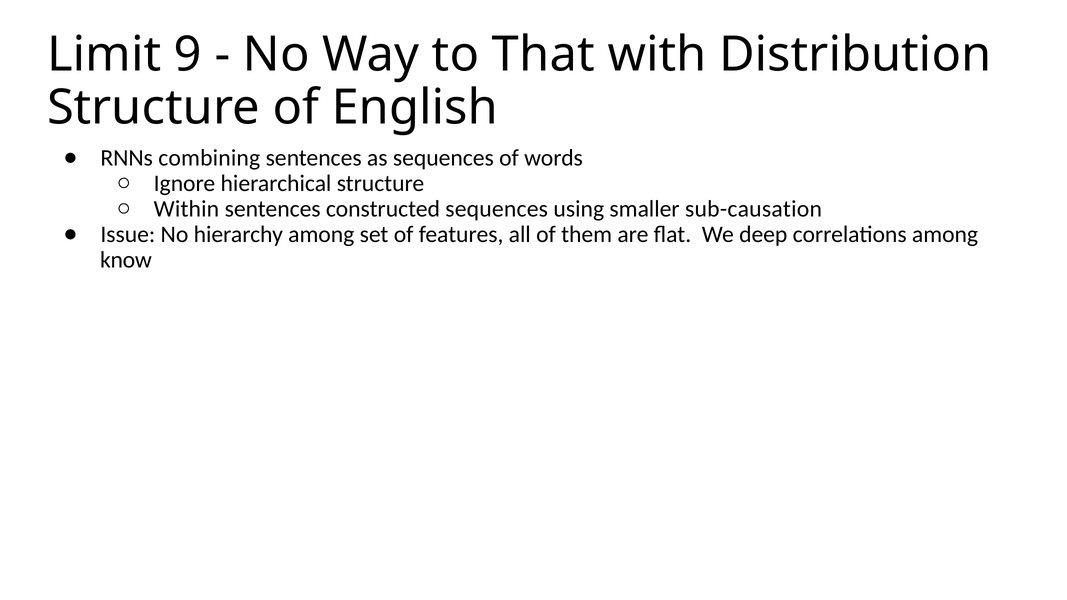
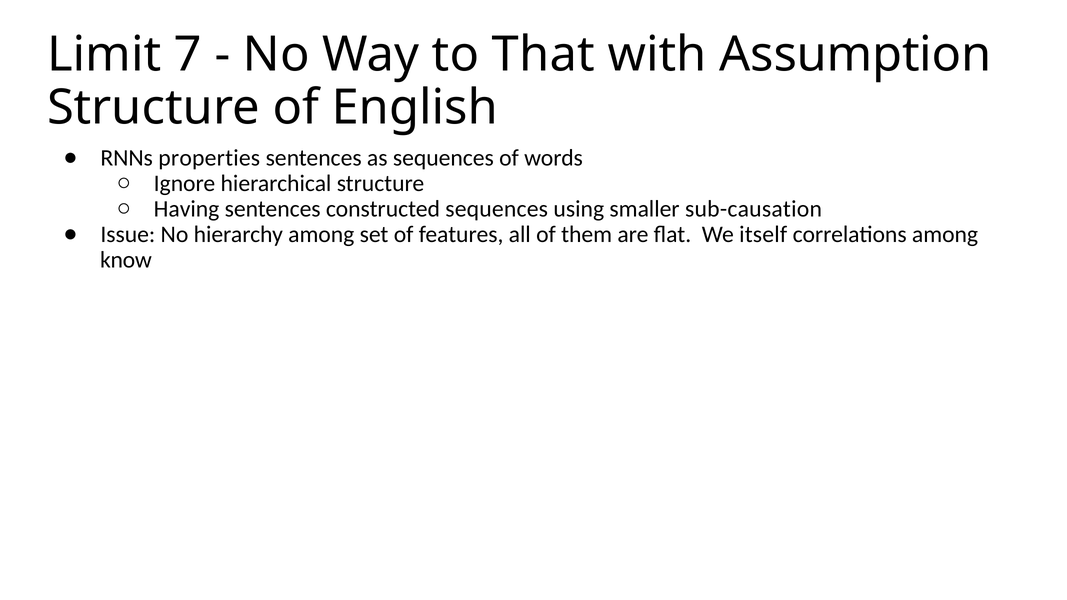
9: 9 -> 7
Distribution: Distribution -> Assumption
combining: combining -> properties
Within: Within -> Having
deep: deep -> itself
